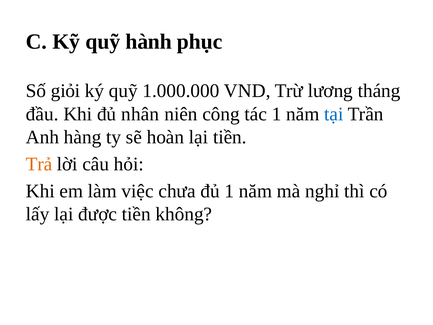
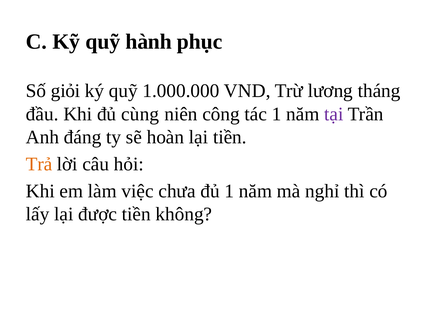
nhân: nhân -> cùng
tại colour: blue -> purple
hàng: hàng -> đáng
